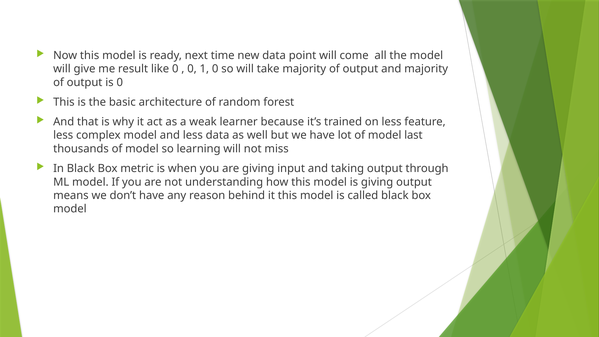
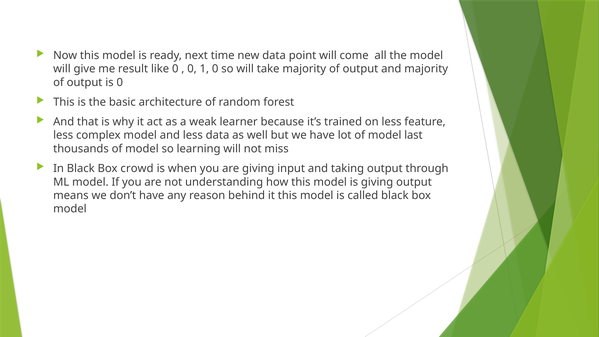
metric: metric -> crowd
